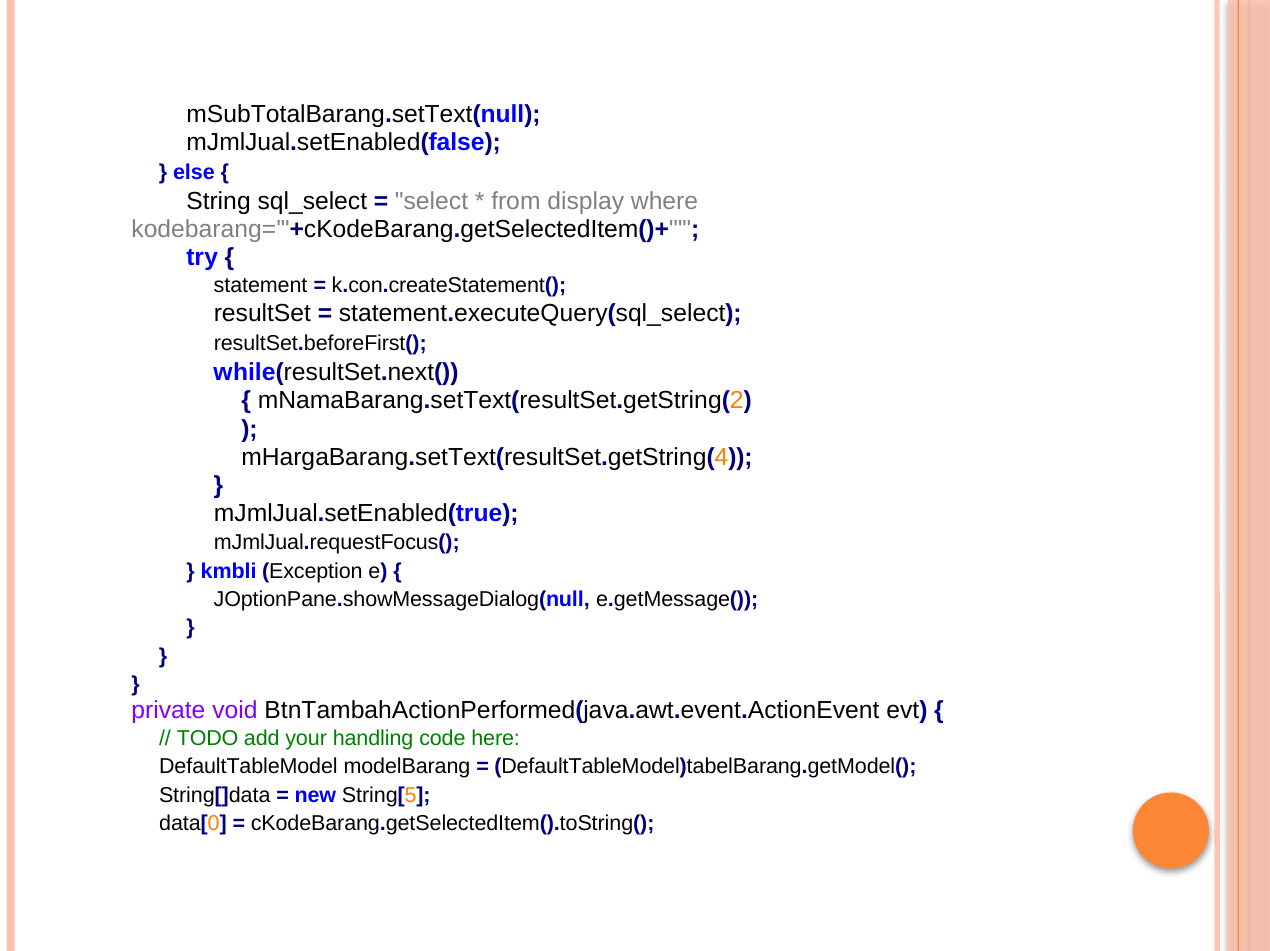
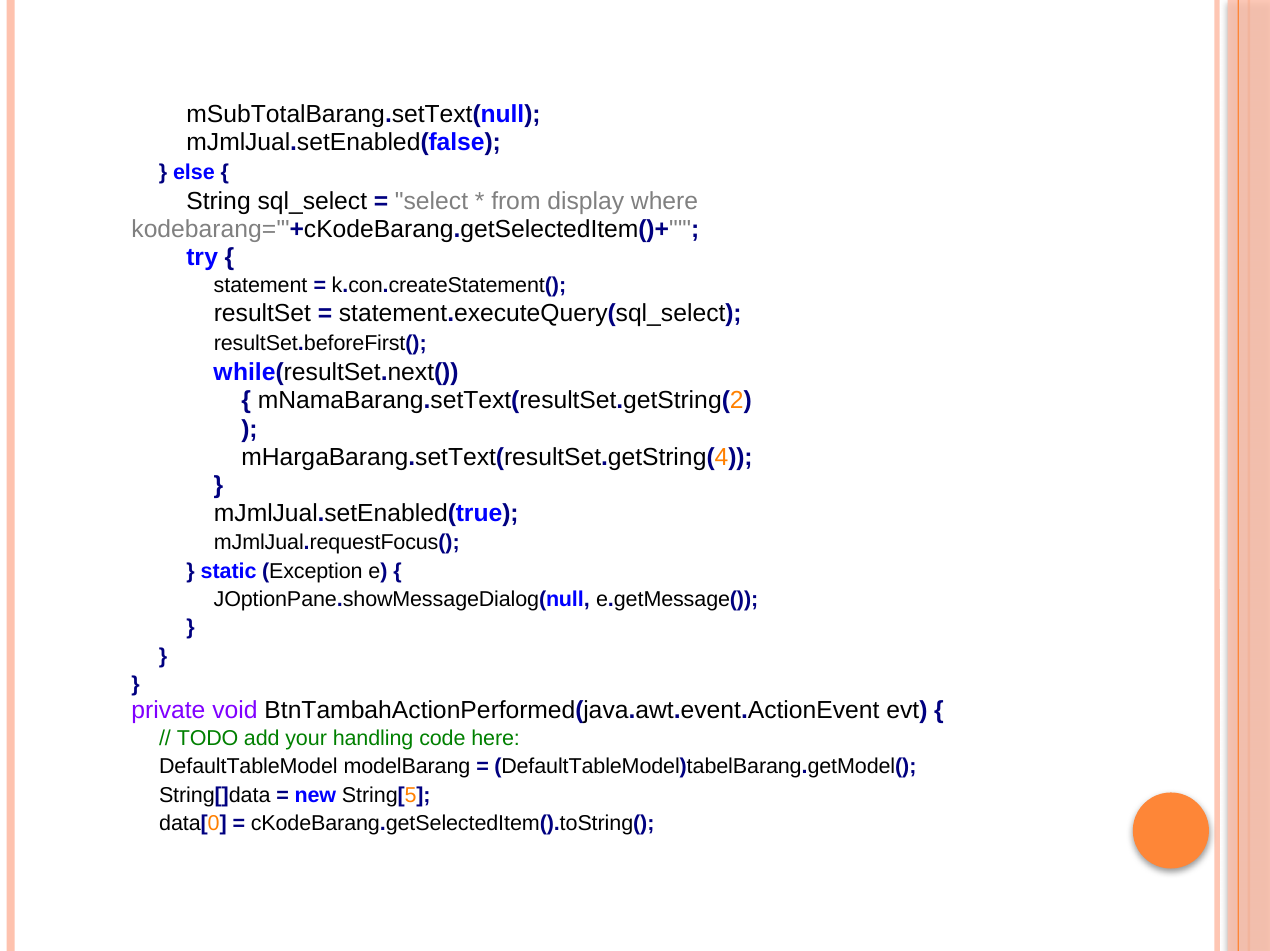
kmbli: kmbli -> static
